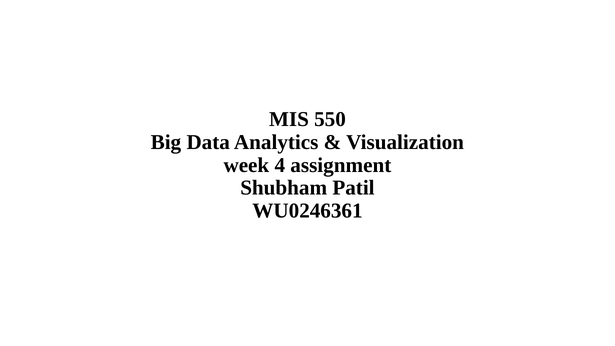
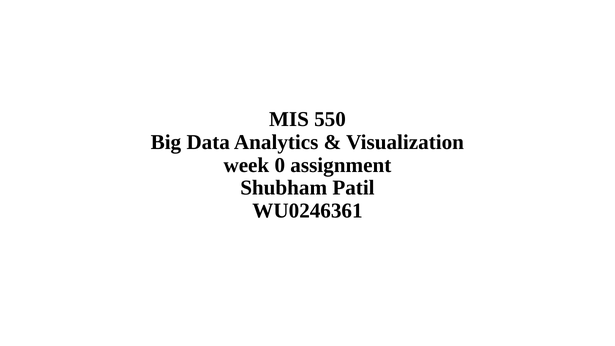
4: 4 -> 0
